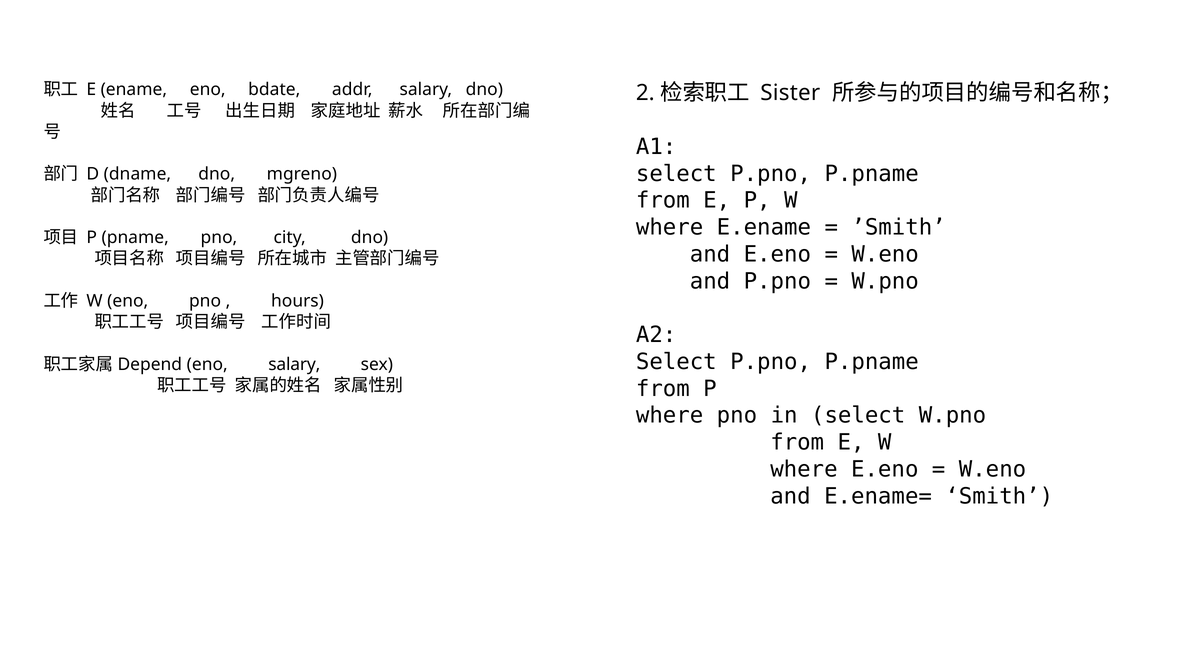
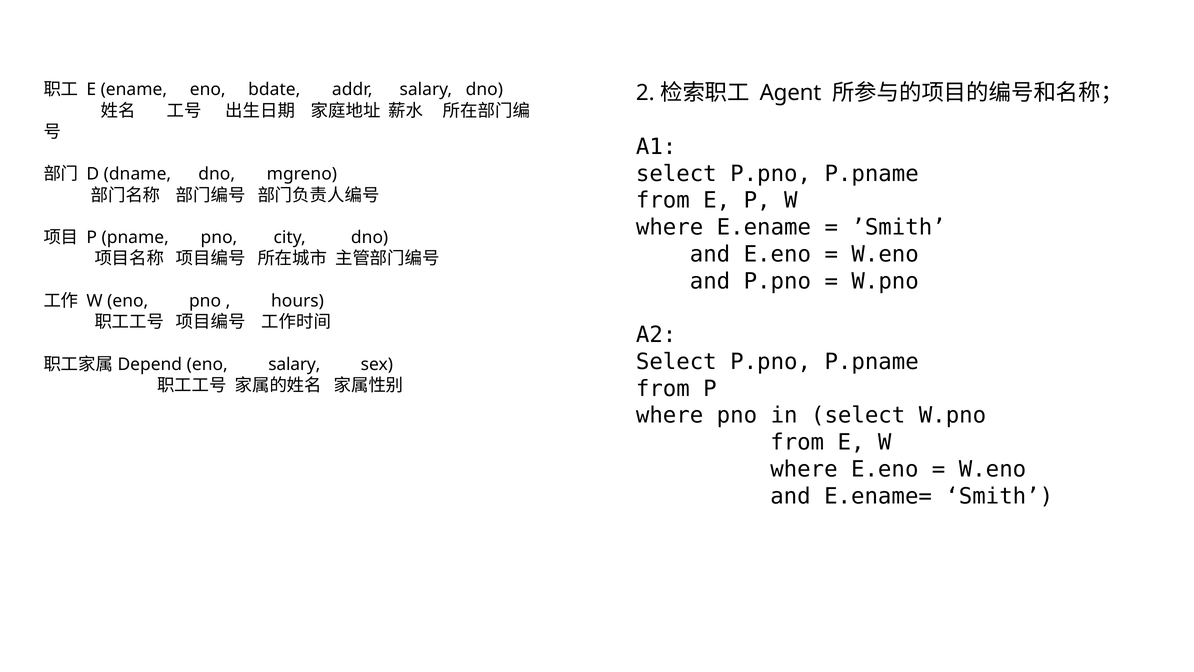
Sister: Sister -> Agent
